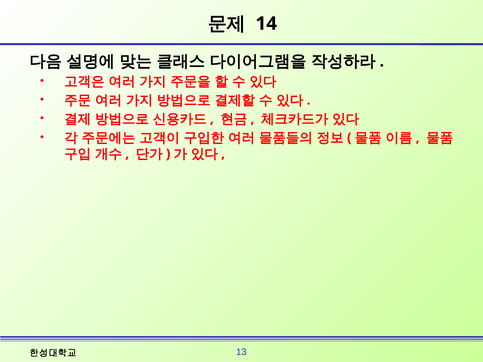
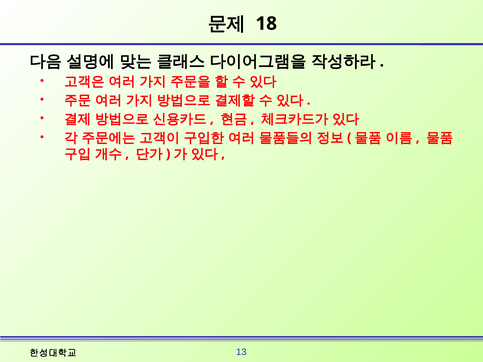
14: 14 -> 18
